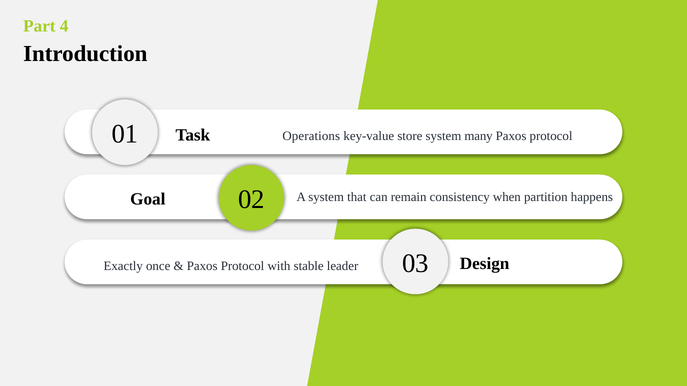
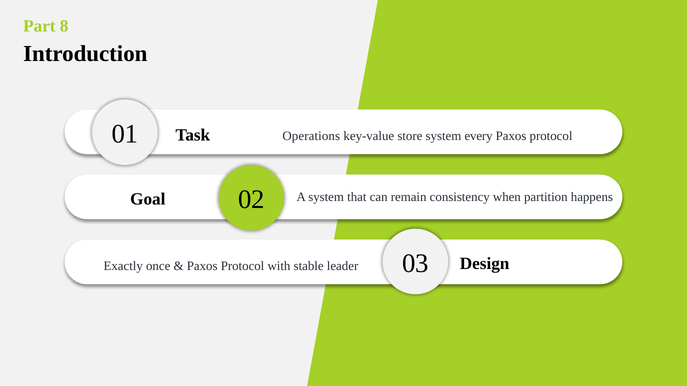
4: 4 -> 8
many: many -> every
